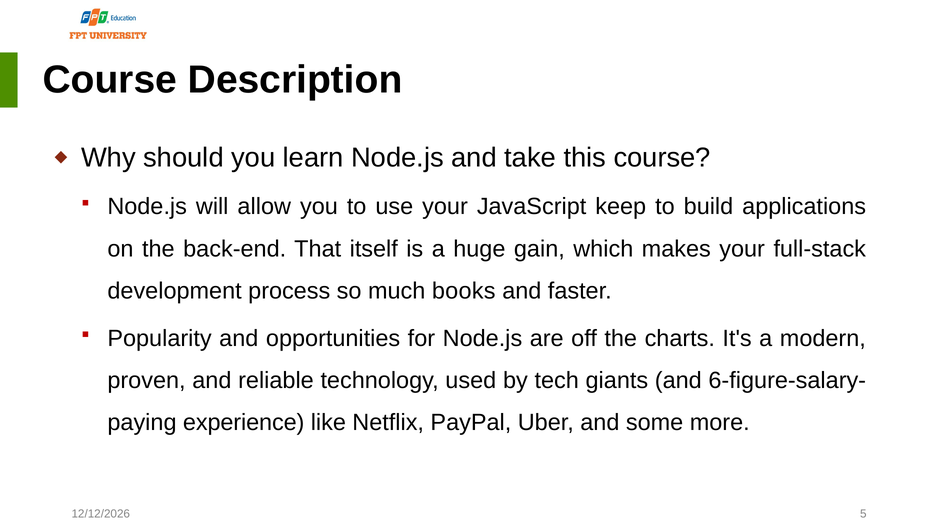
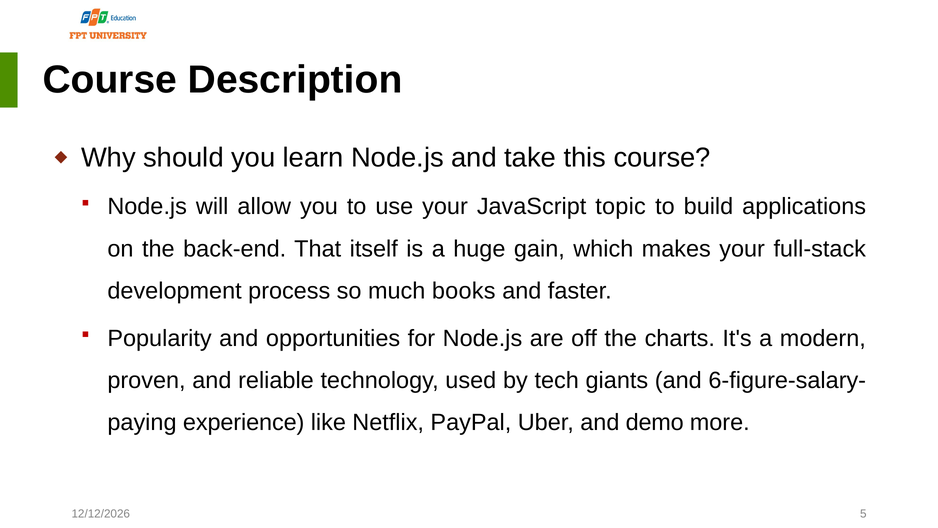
keep: keep -> topic
some: some -> demo
